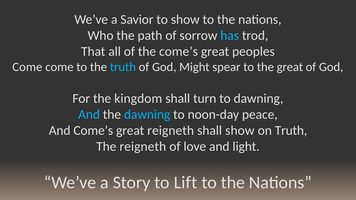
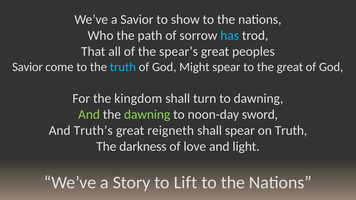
the come’s: come’s -> spear’s
Come at (27, 67): Come -> Savior
And at (89, 115) colour: light blue -> light green
dawning at (147, 115) colour: light blue -> light green
peace: peace -> sword
And Come’s: Come’s -> Truth’s
shall show: show -> spear
The reigneth: reigneth -> darkness
